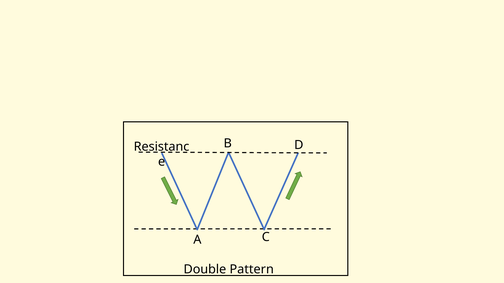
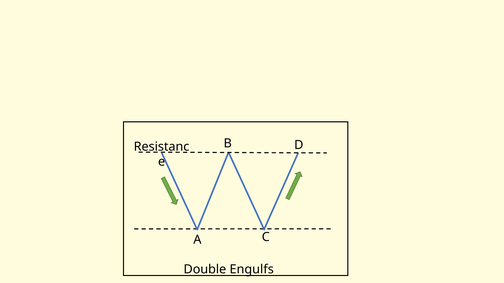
Pattern: Pattern -> Engulfs
